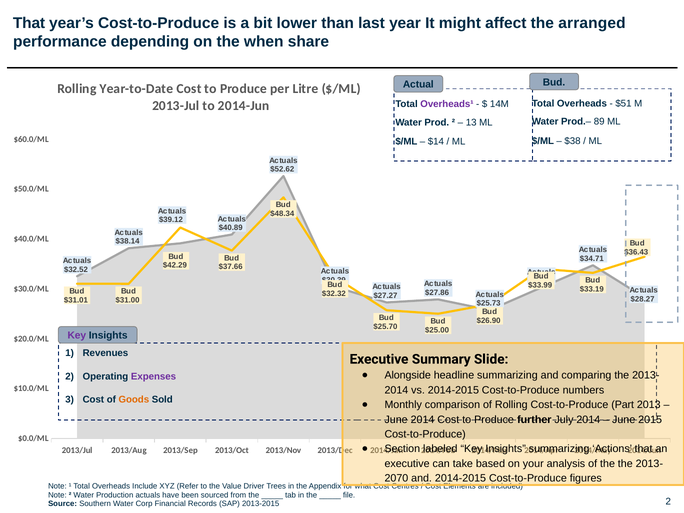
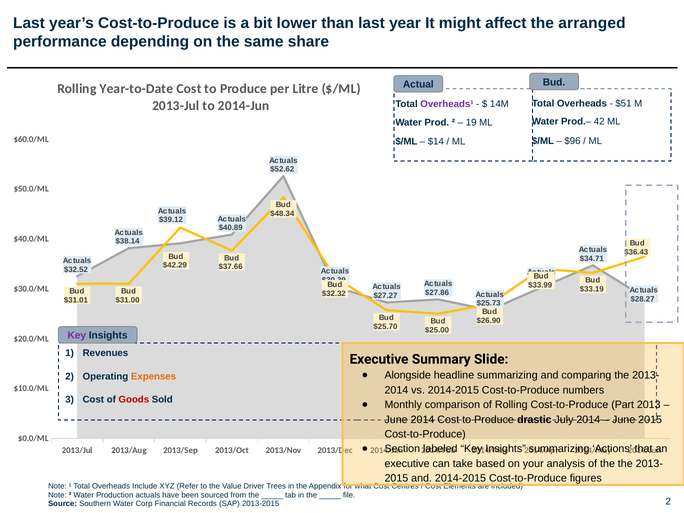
That at (29, 23): That -> Last
when: when -> same
89: 89 -> 42
13: 13 -> 19
$38: $38 -> $96
Expenses colour: purple -> orange
Goods colour: orange -> red
further: further -> drastic
2070 at (396, 478): 2070 -> 2015
